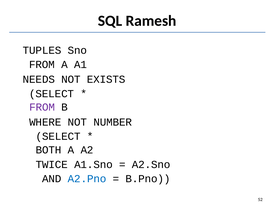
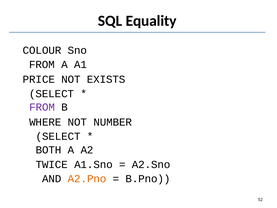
Ramesh: Ramesh -> Equality
TUPLES: TUPLES -> COLOUR
NEEDS: NEEDS -> PRICE
A2.Pno colour: blue -> orange
